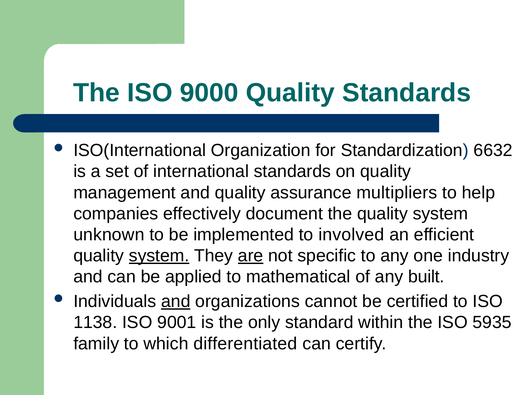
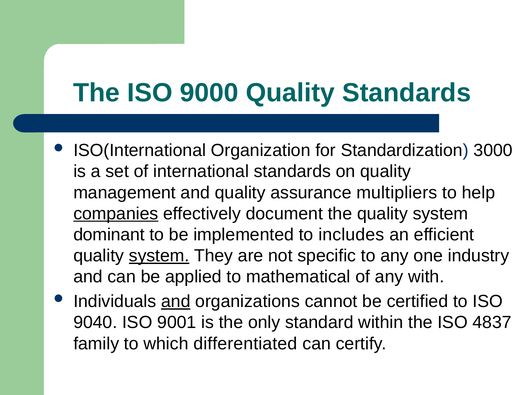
6632: 6632 -> 3000
companies underline: none -> present
unknown: unknown -> dominant
involved: involved -> includes
are underline: present -> none
built: built -> with
1138: 1138 -> 9040
5935: 5935 -> 4837
